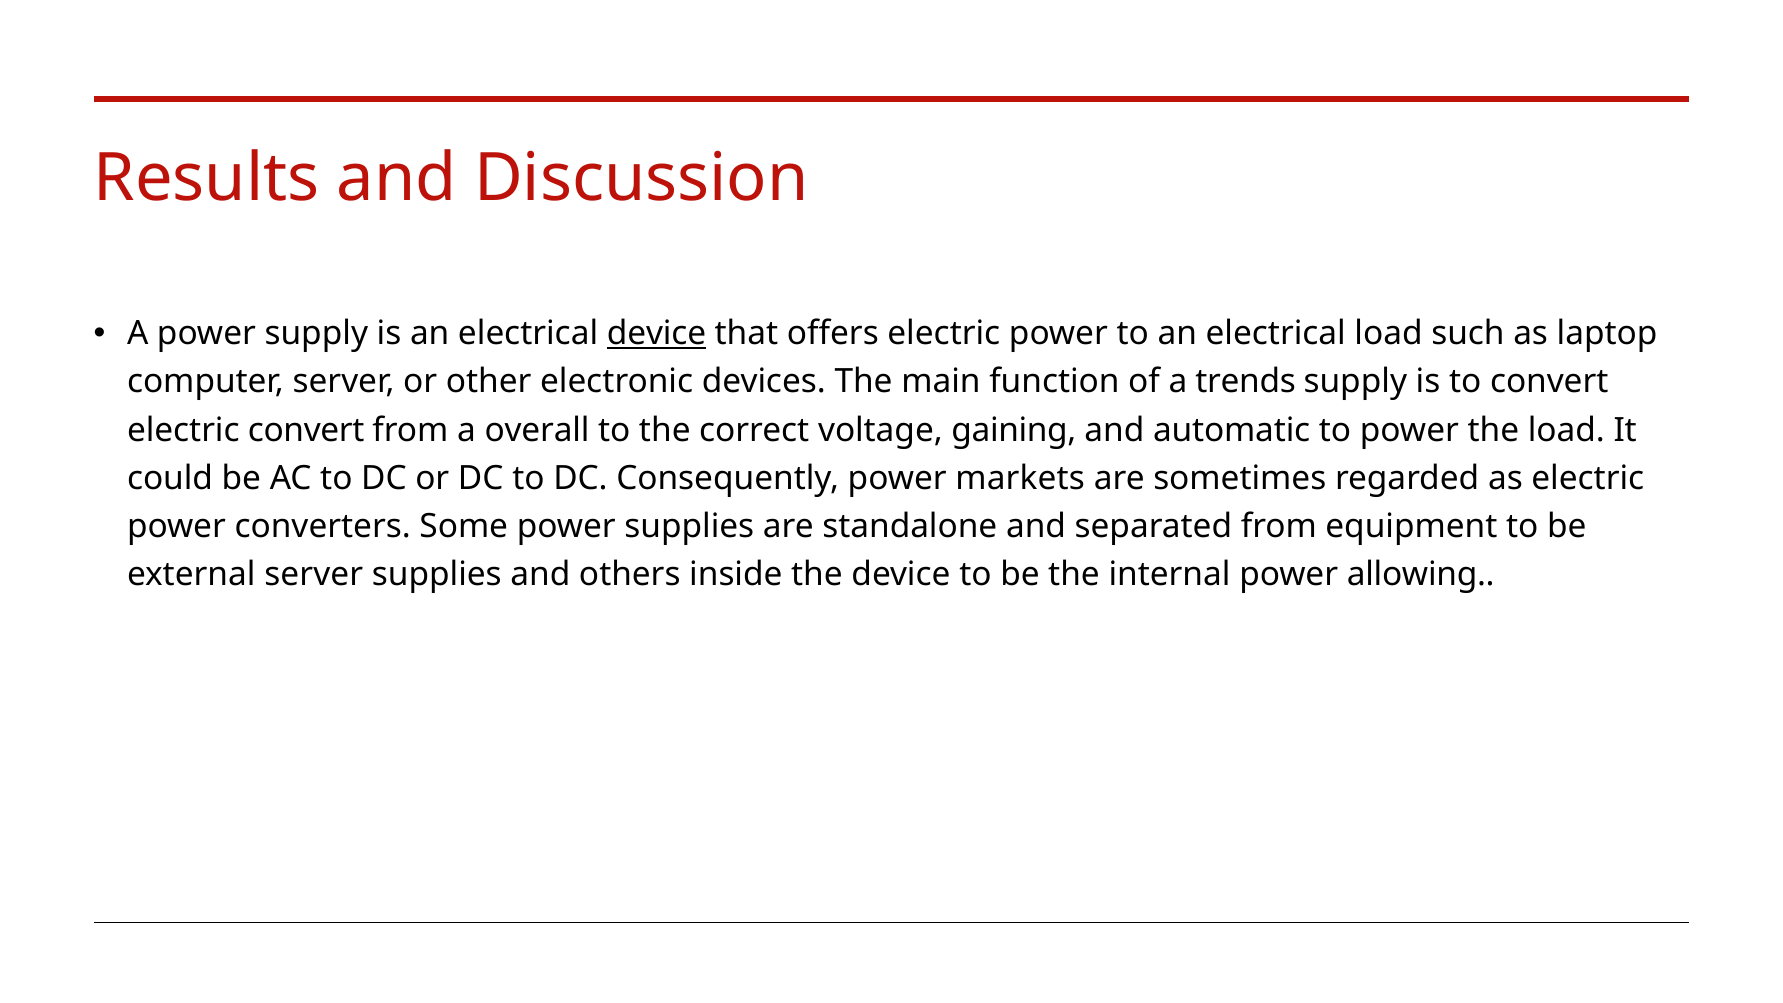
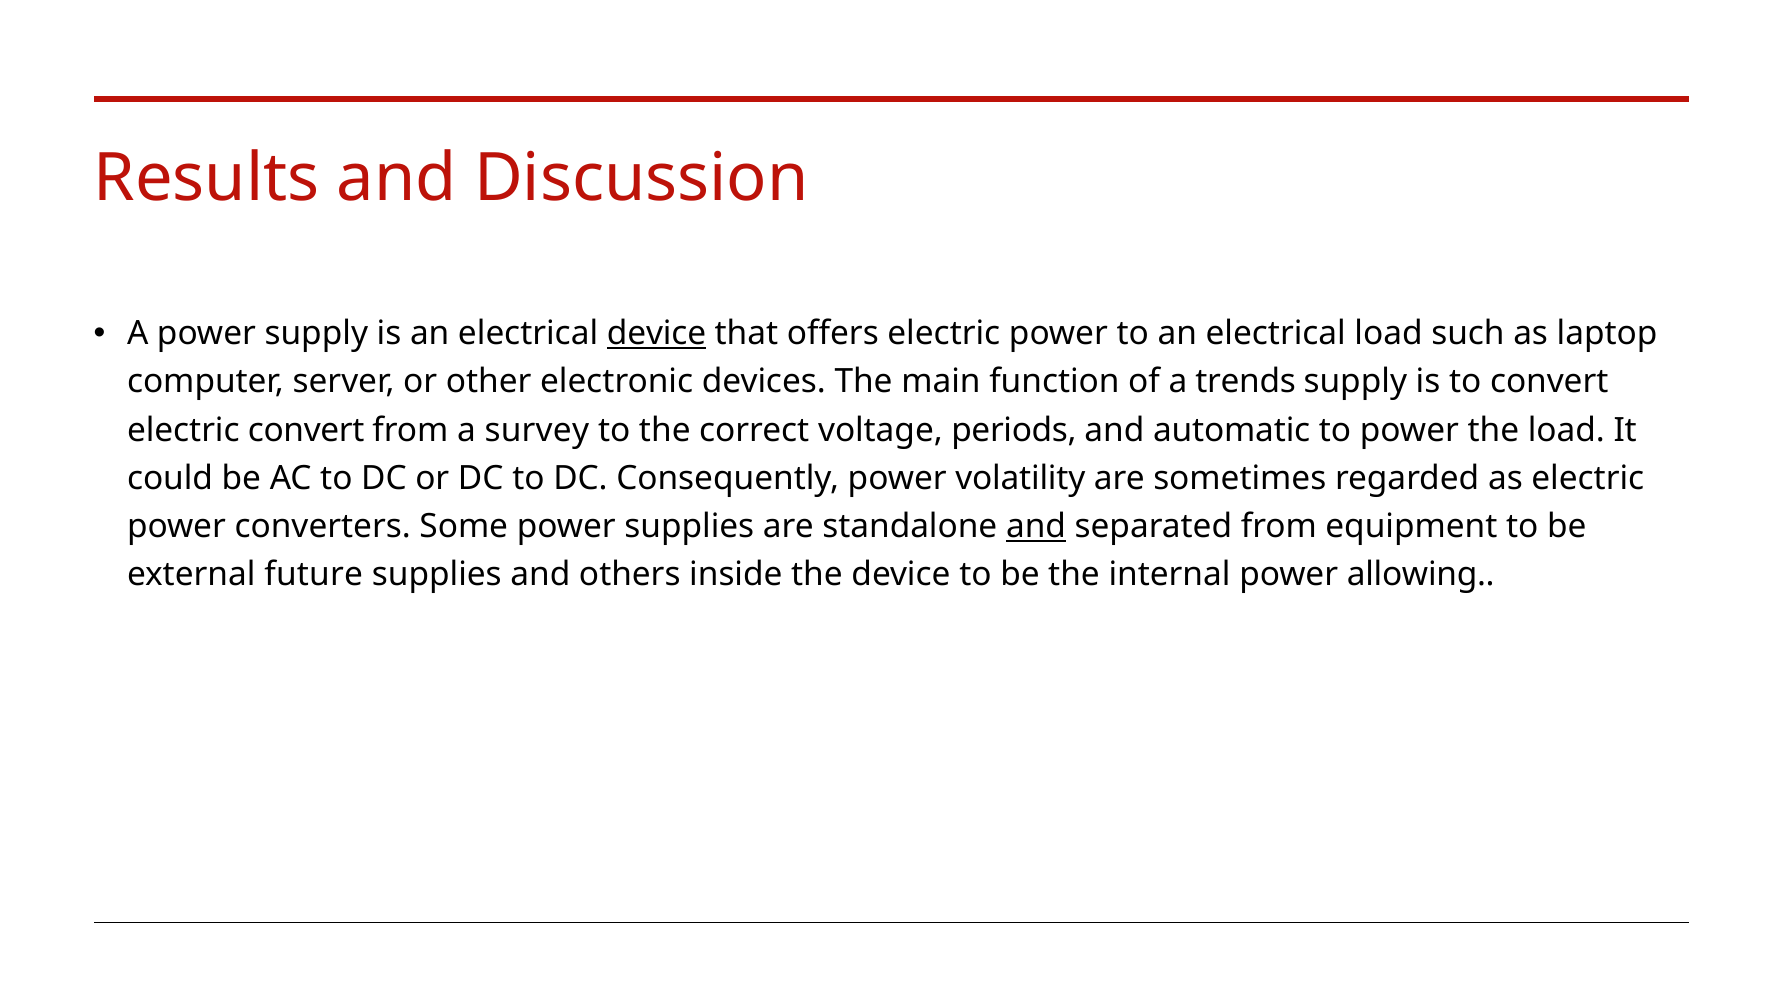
overall: overall -> survey
gaining: gaining -> periods
markets: markets -> volatility
and at (1036, 526) underline: none -> present
external server: server -> future
